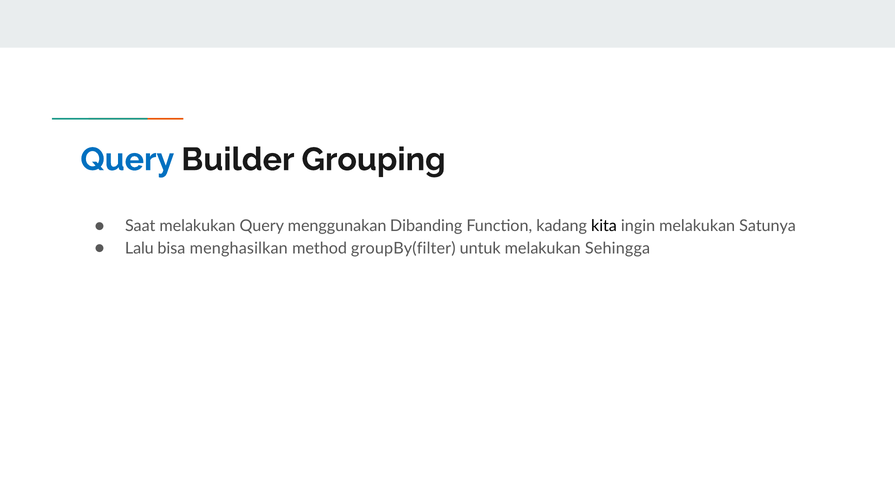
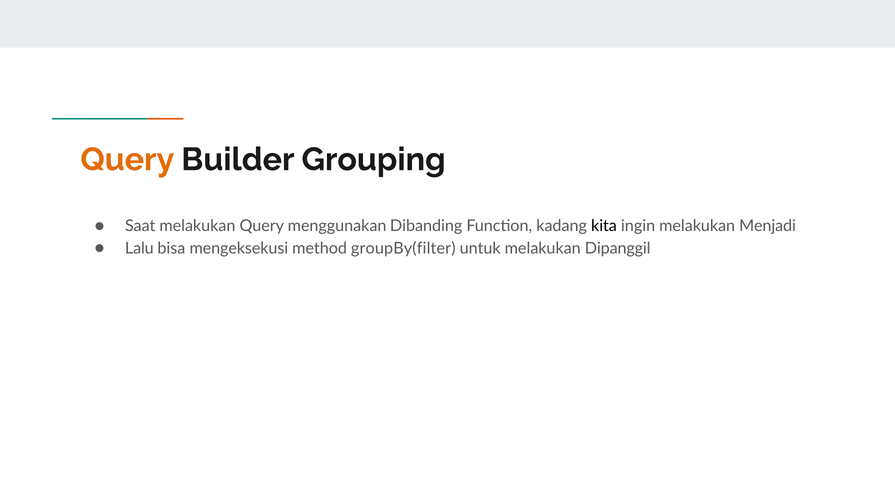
Query at (127, 160) colour: blue -> orange
Satunya: Satunya -> Menjadi
menghasilkan: menghasilkan -> mengeksekusi
Sehingga: Sehingga -> Dipanggil
